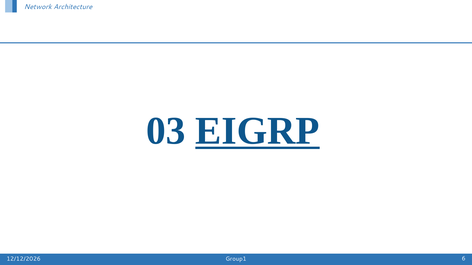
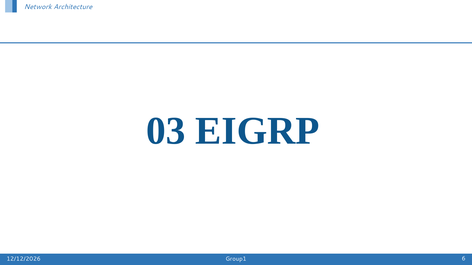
EIGRP underline: present -> none
